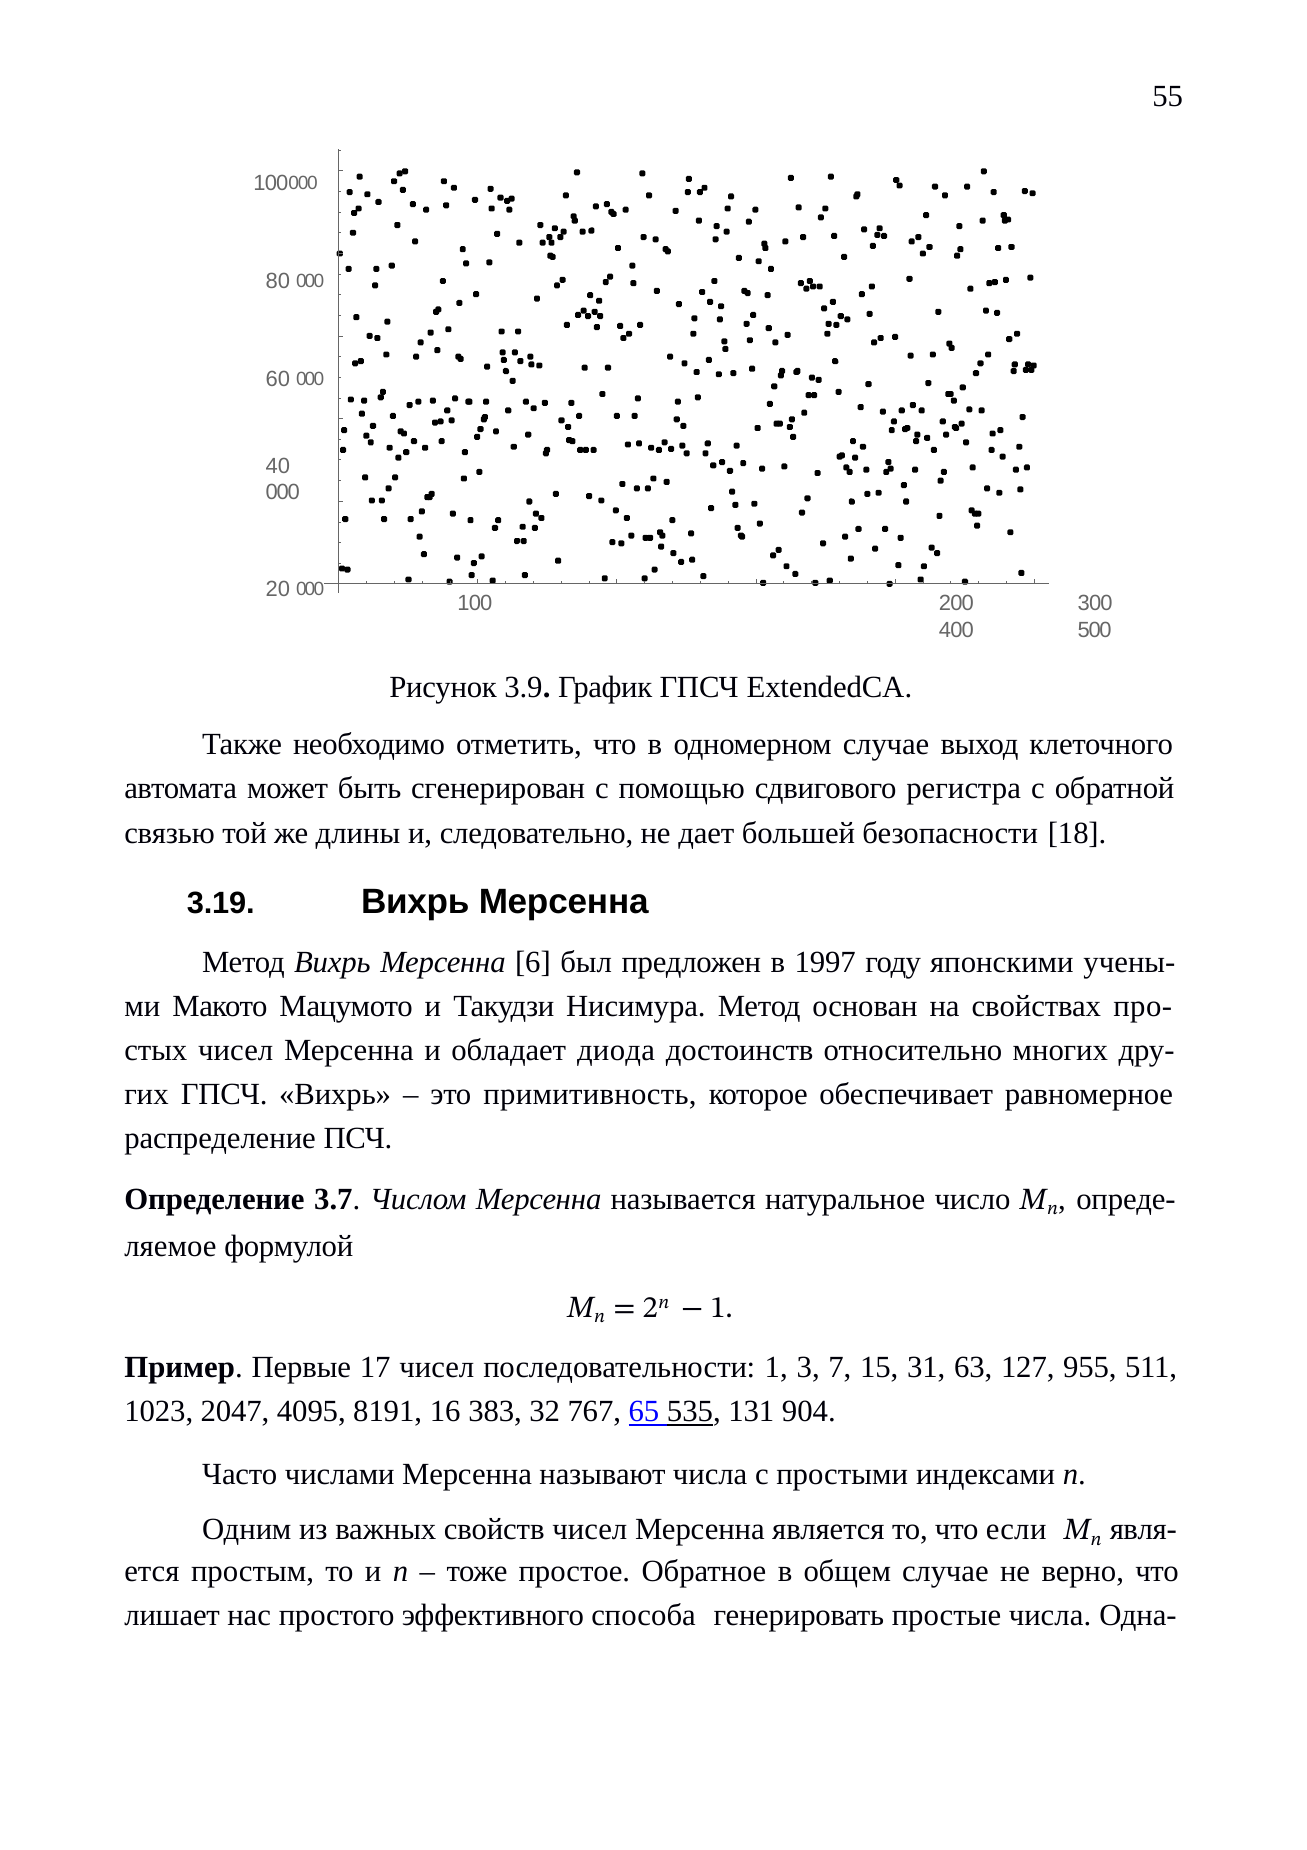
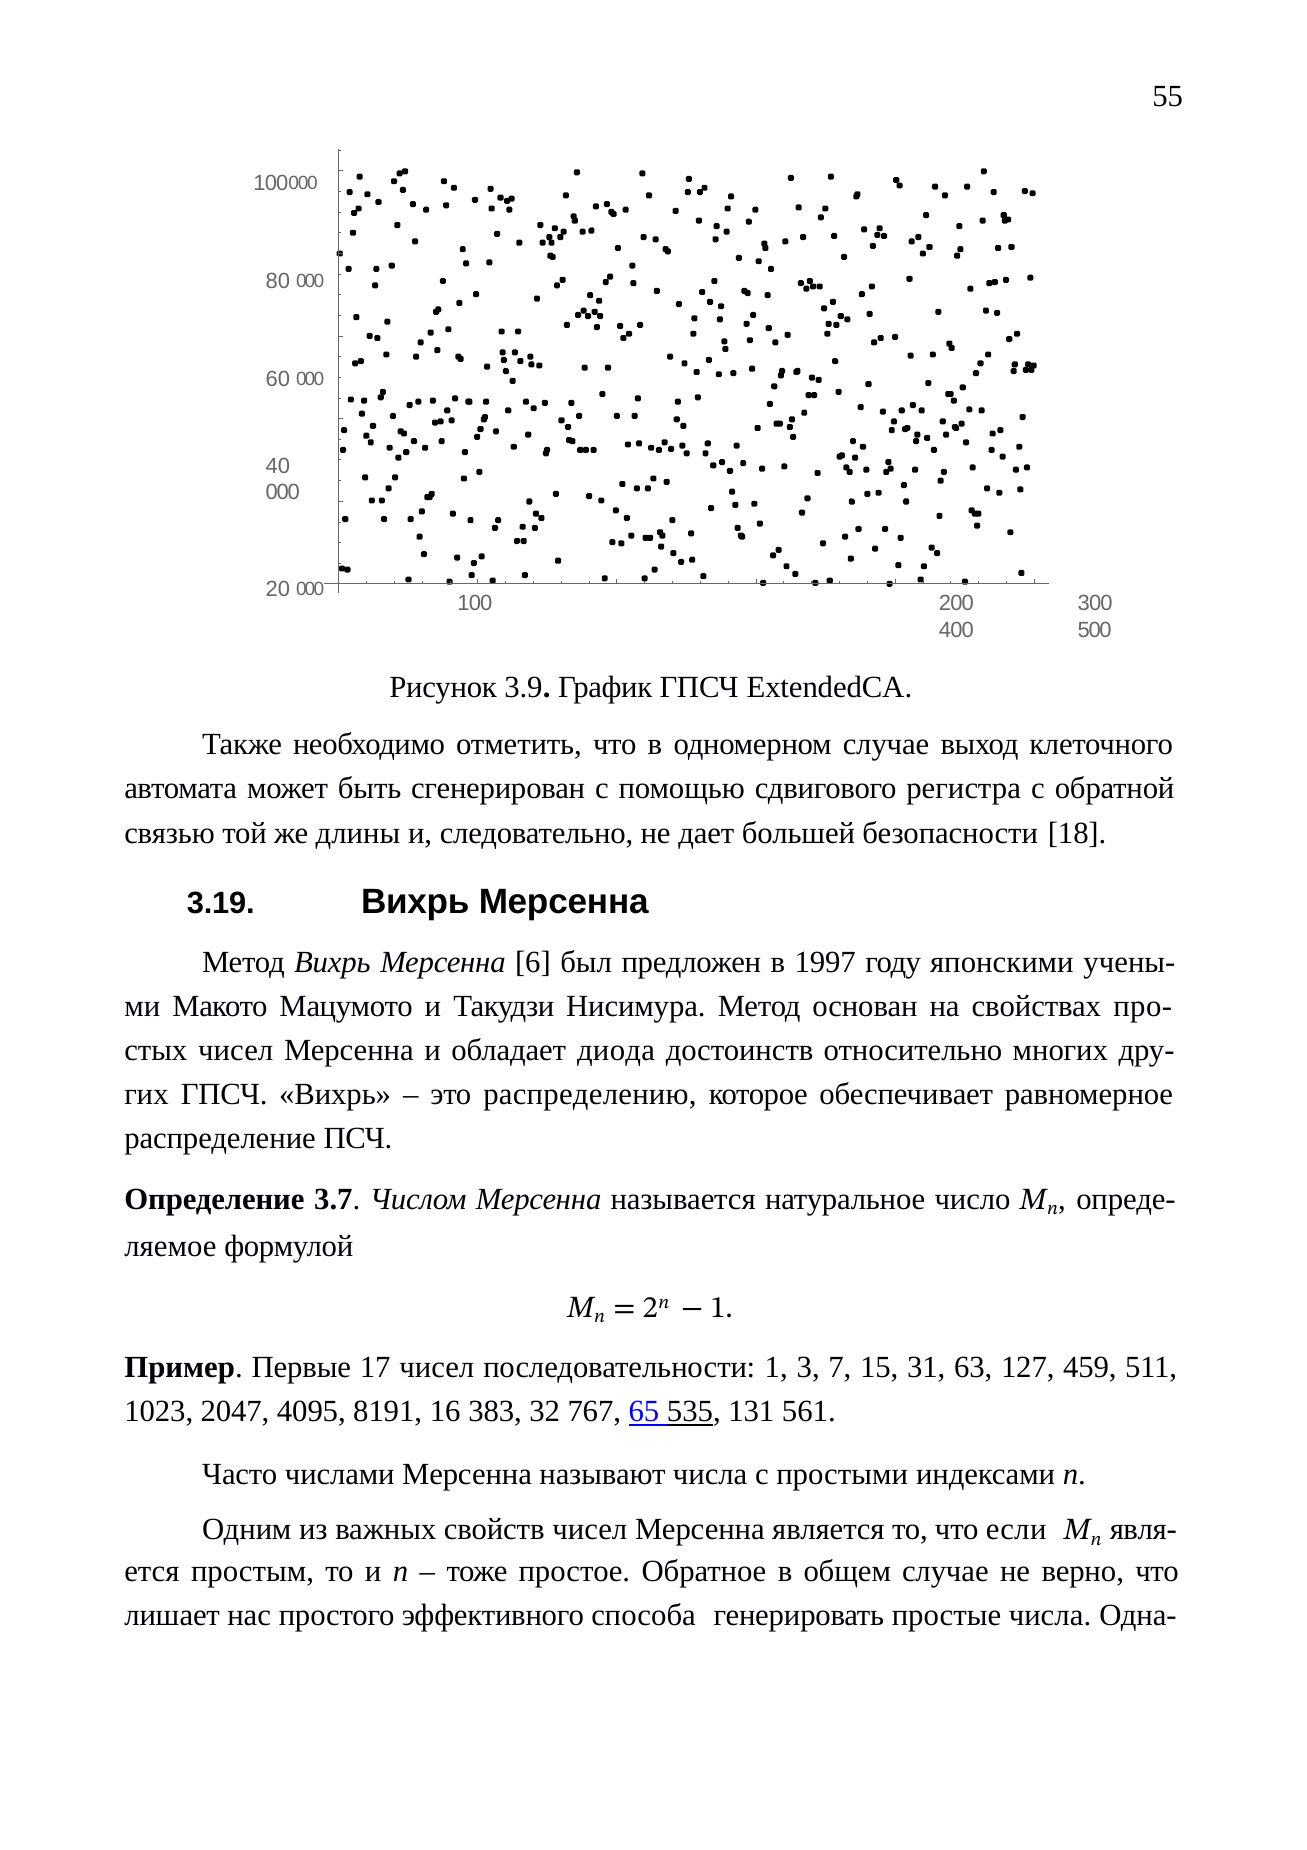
примитивность: примитивность -> распределению
955: 955 -> 459
904: 904 -> 561
